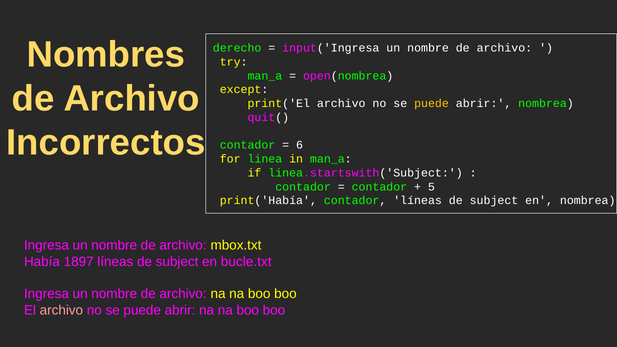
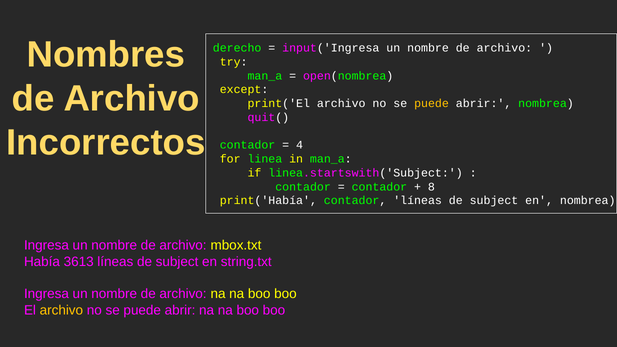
6: 6 -> 4
5: 5 -> 8
1897: 1897 -> 3613
bucle.txt: bucle.txt -> string.txt
archivo at (61, 310) colour: pink -> yellow
